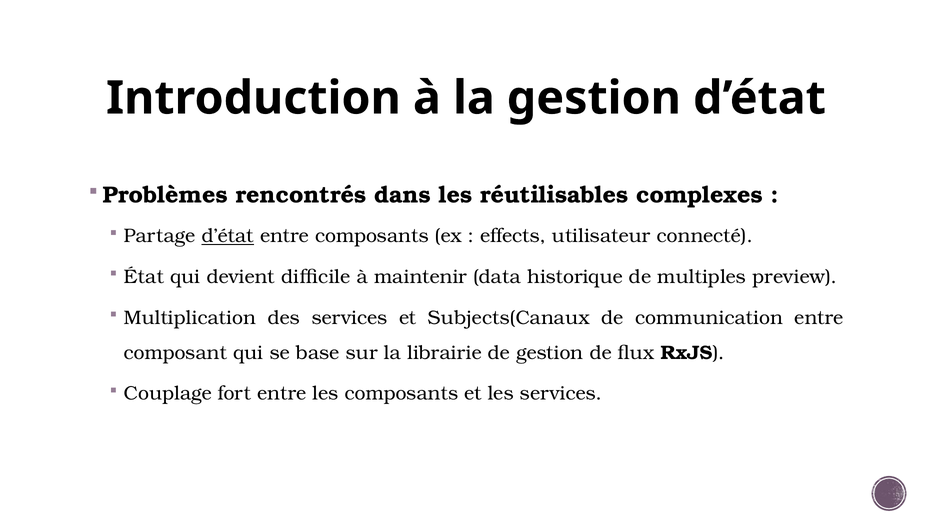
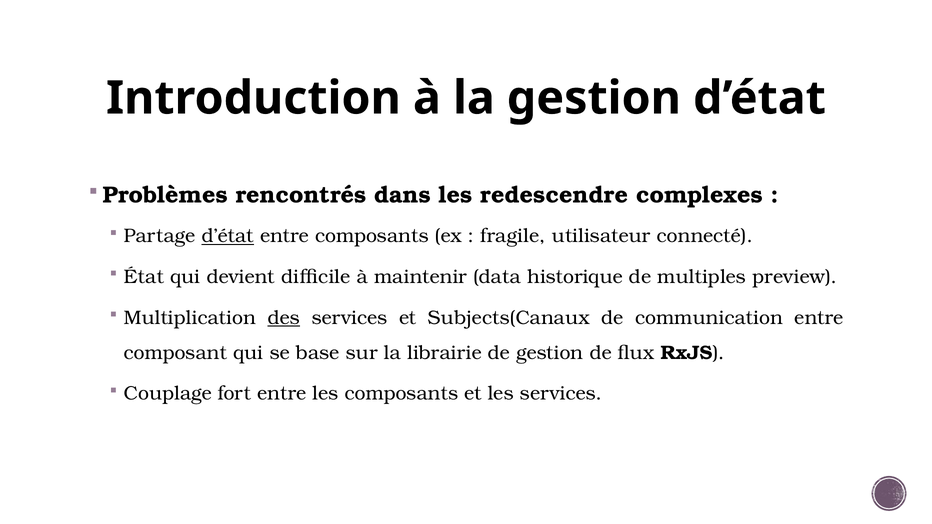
réutilisables: réutilisables -> redescendre
effects: effects -> fragile
des underline: none -> present
